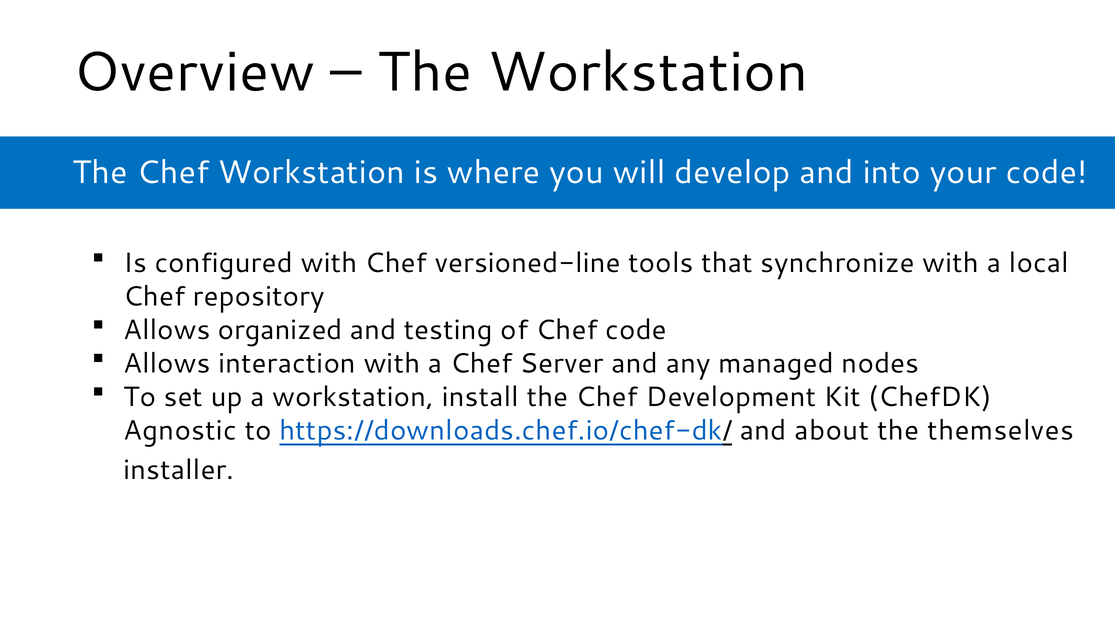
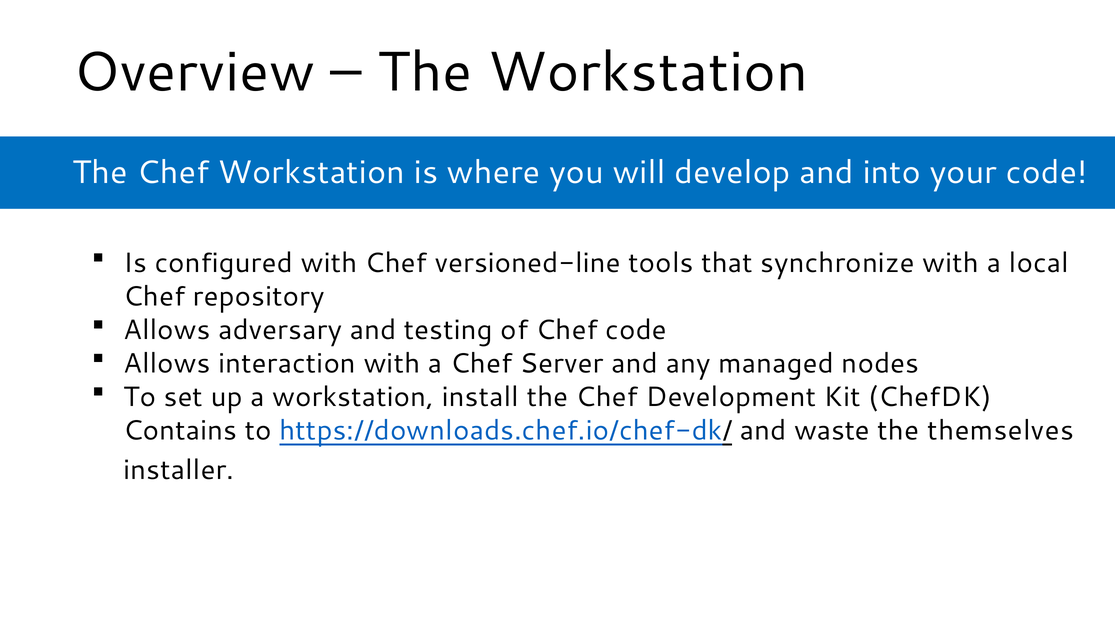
organized: organized -> adversary
Agnostic: Agnostic -> Contains
about: about -> waste
